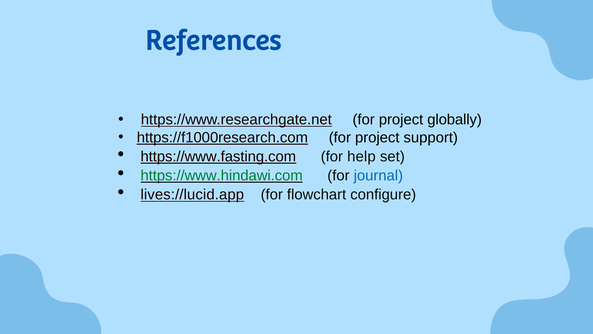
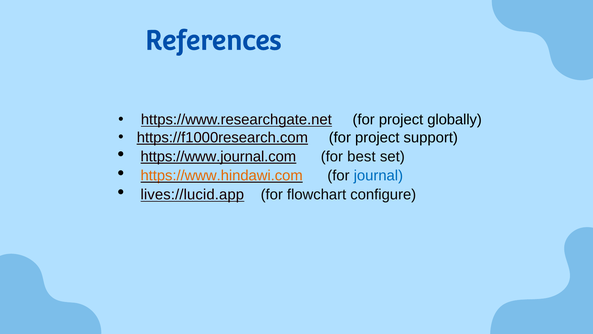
https://www.fasting.com: https://www.fasting.com -> https://www.journal.com
help: help -> best
https://www.hindawi.com colour: green -> orange
